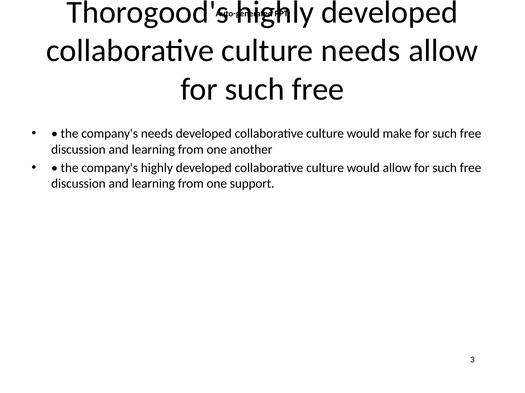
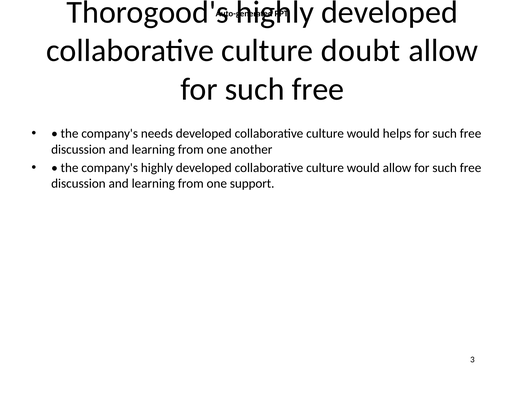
culture needs: needs -> doubt
make: make -> helps
